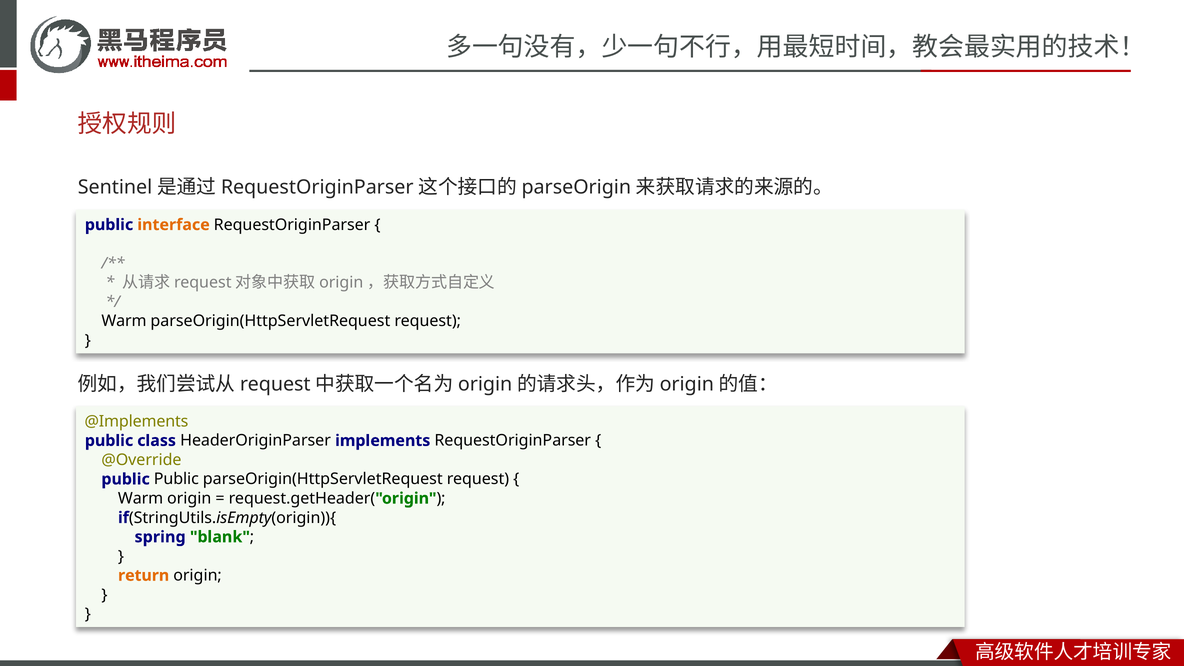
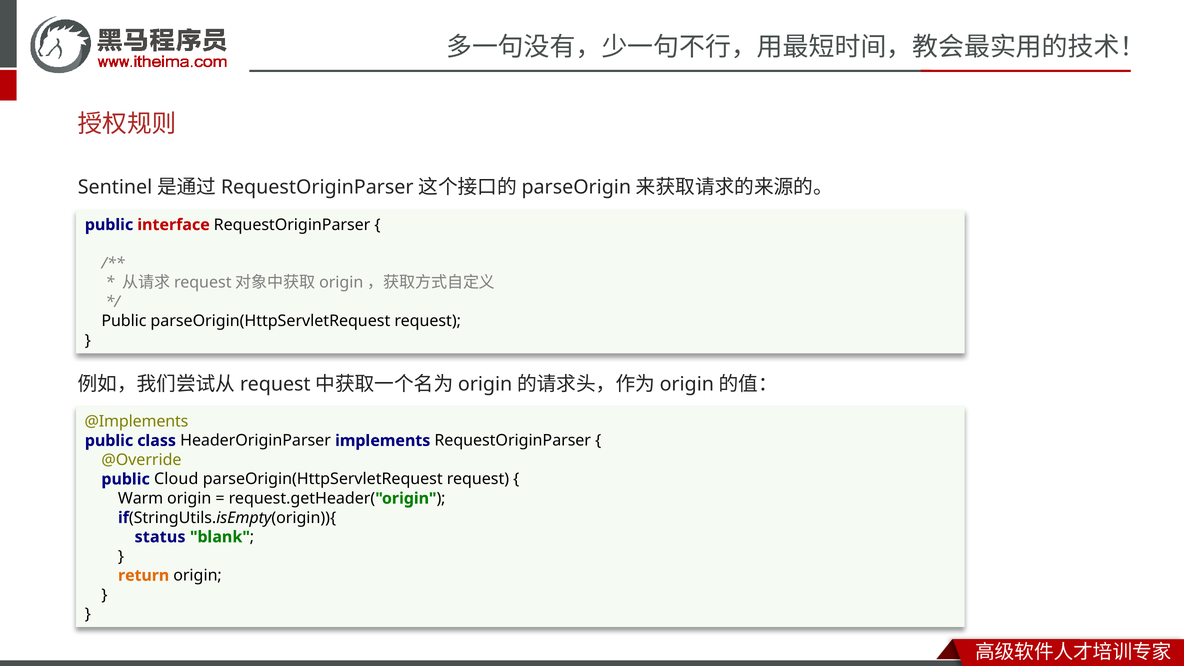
interface colour: orange -> red
Warm at (124, 321): Warm -> Public
public Public: Public -> Cloud
spring: spring -> status
